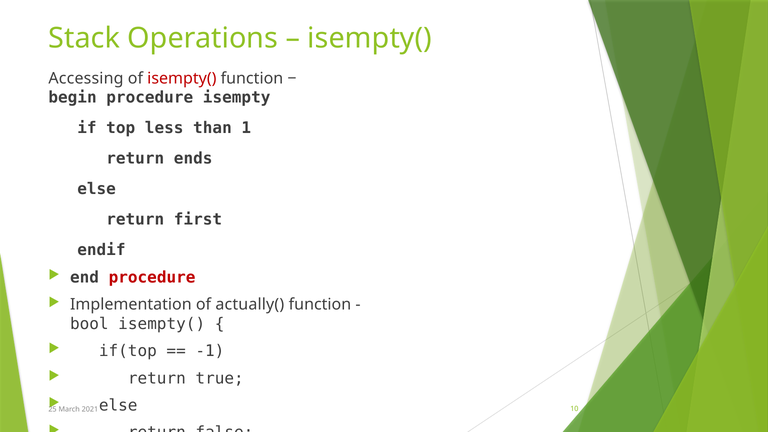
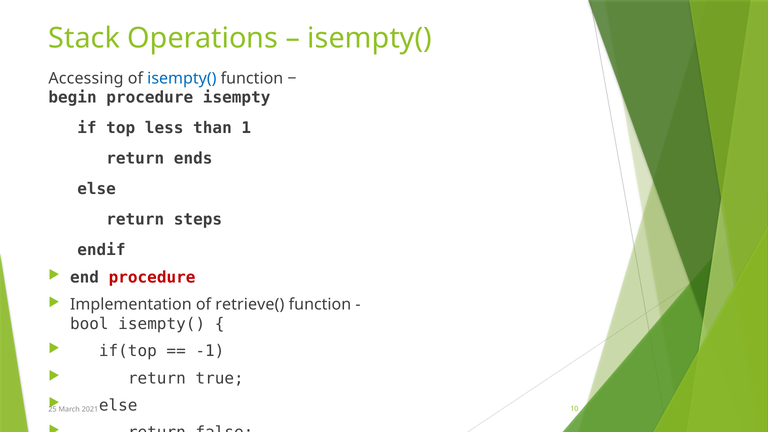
isempty( at (182, 78) colour: red -> blue
first: first -> steps
actually(: actually( -> retrieve(
